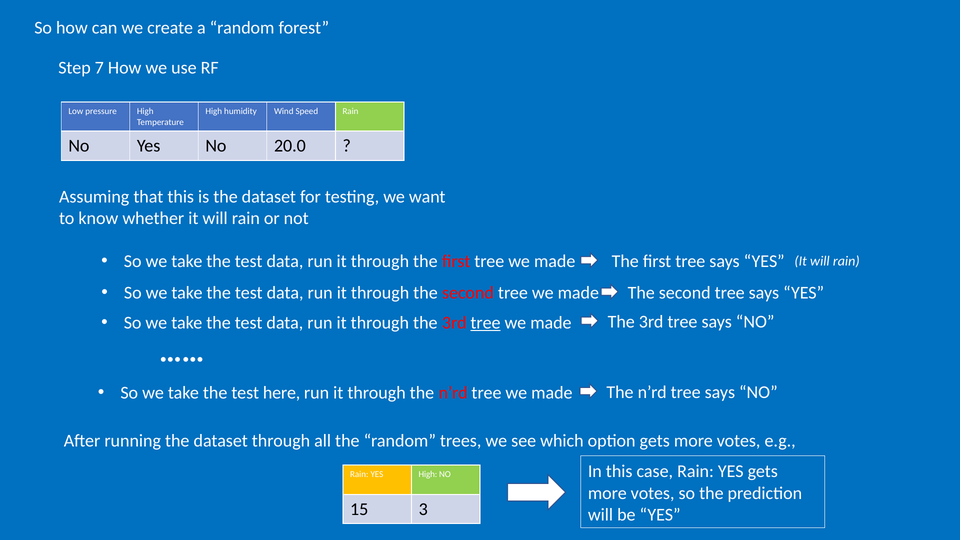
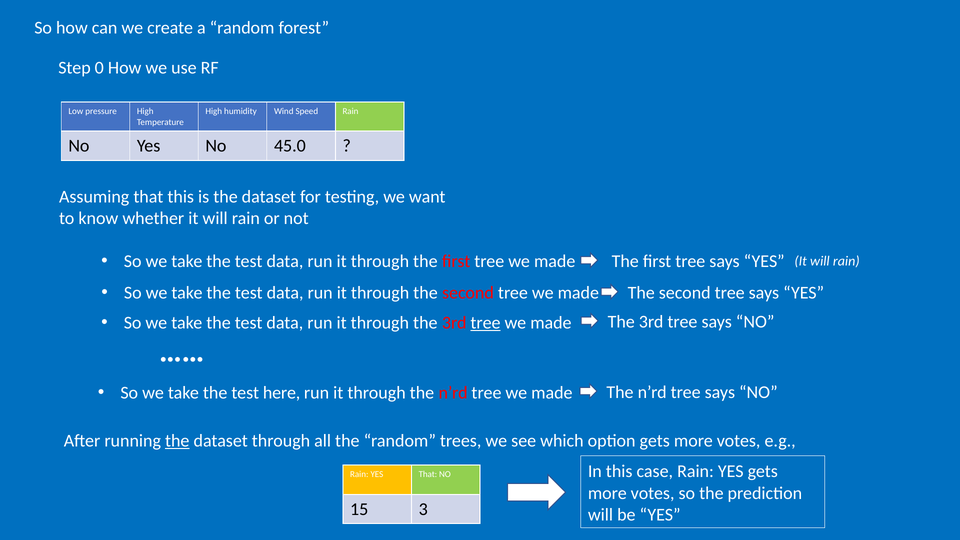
7: 7 -> 0
20.0: 20.0 -> 45.0
the at (177, 441) underline: none -> present
YES High: High -> That
